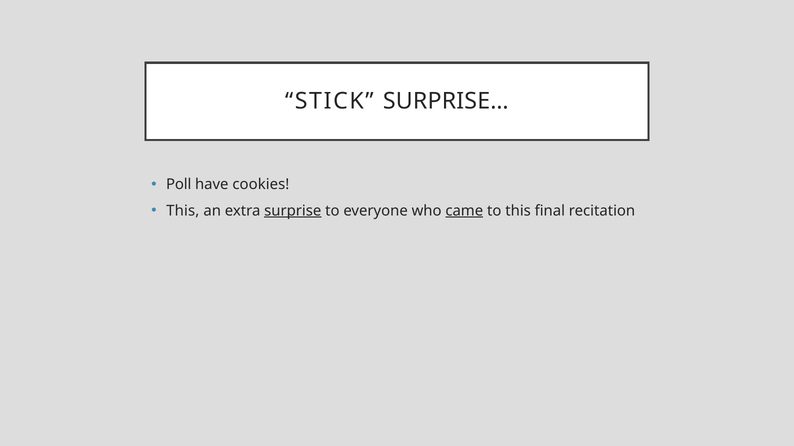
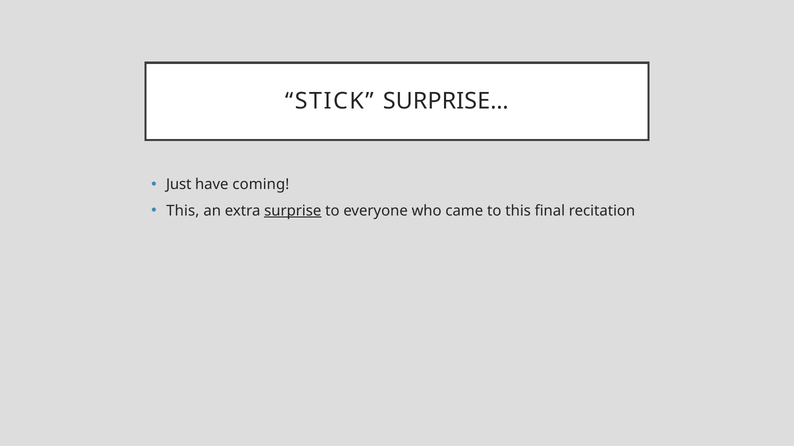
Poll: Poll -> Just
cookies: cookies -> coming
came underline: present -> none
